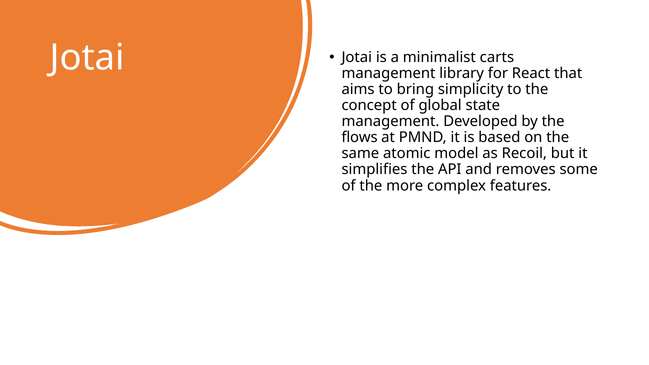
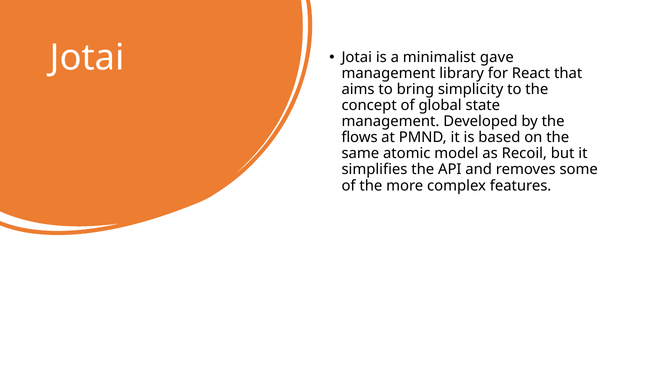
carts: carts -> gave
